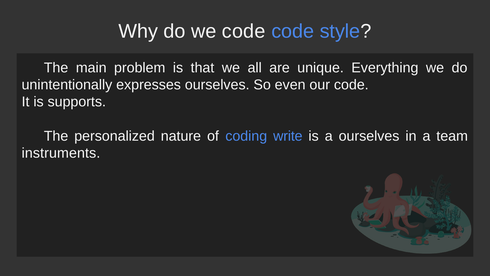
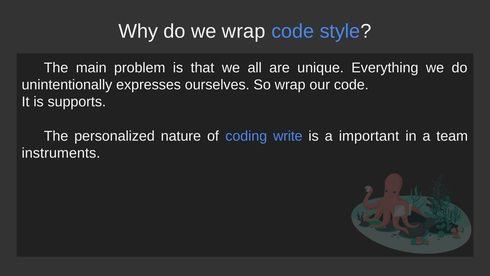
we code: code -> wrap
So even: even -> wrap
a ourselves: ourselves -> important
